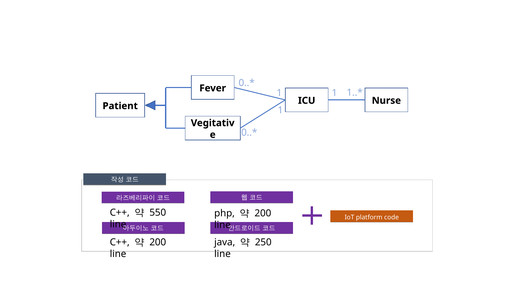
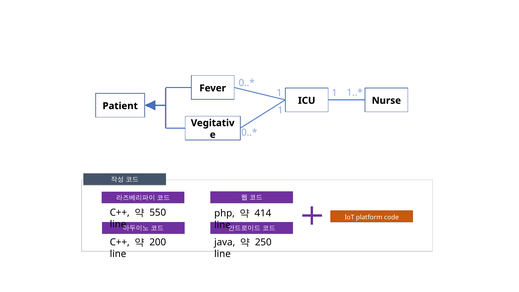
200 at (263, 213): 200 -> 414
